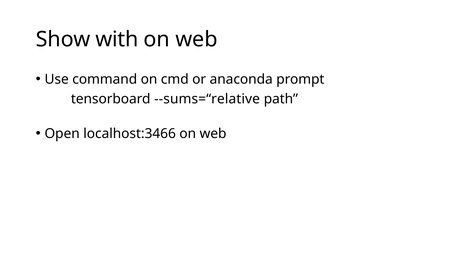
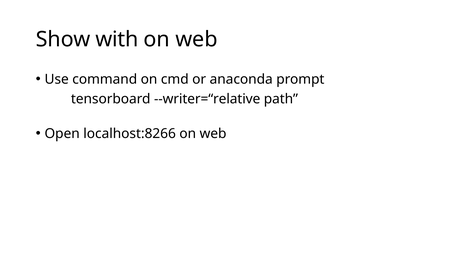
--sums=“relative: --sums=“relative -> --writer=“relative
localhost:3466: localhost:3466 -> localhost:8266
